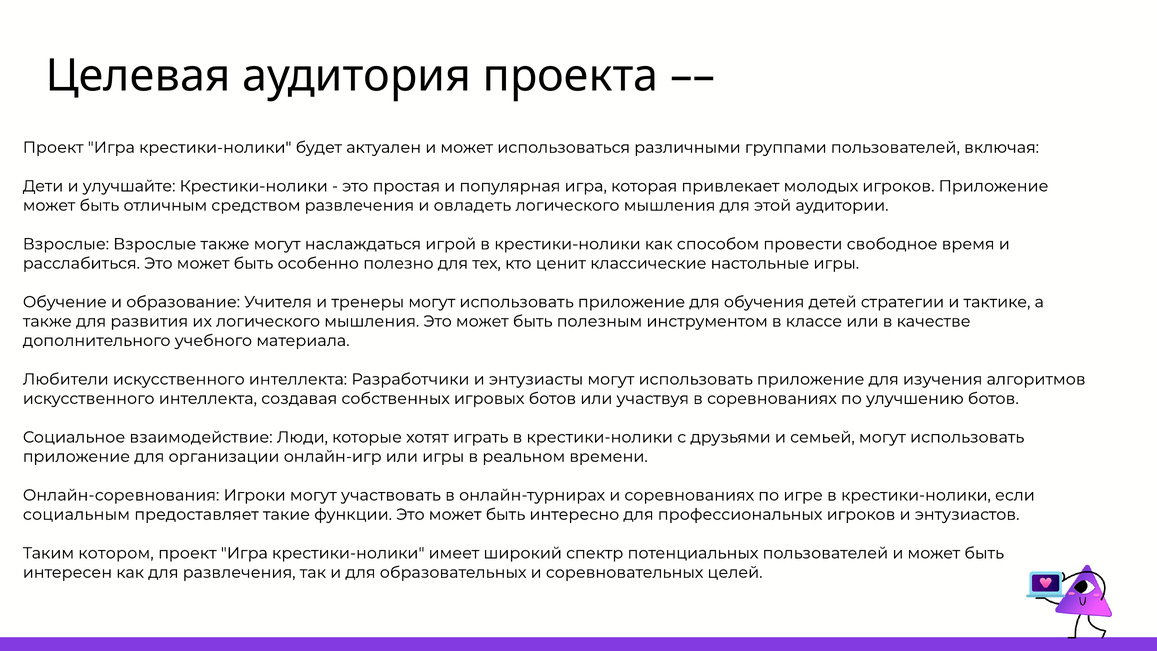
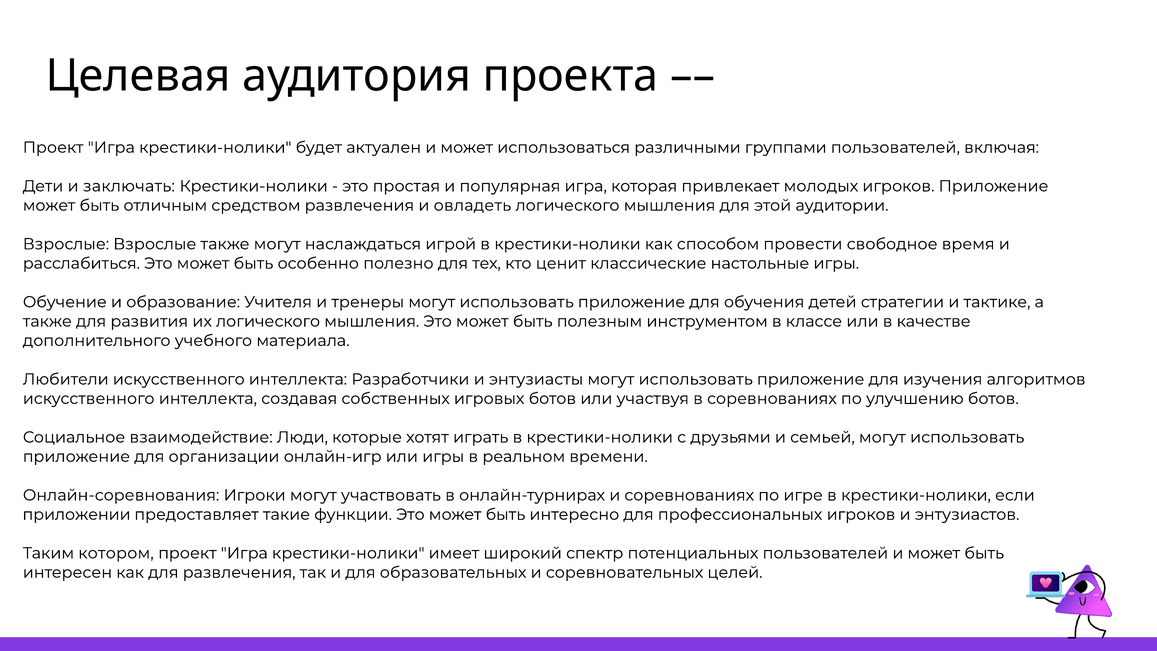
улучшайте: улучшайте -> заключать
социальным: социальным -> приложении
